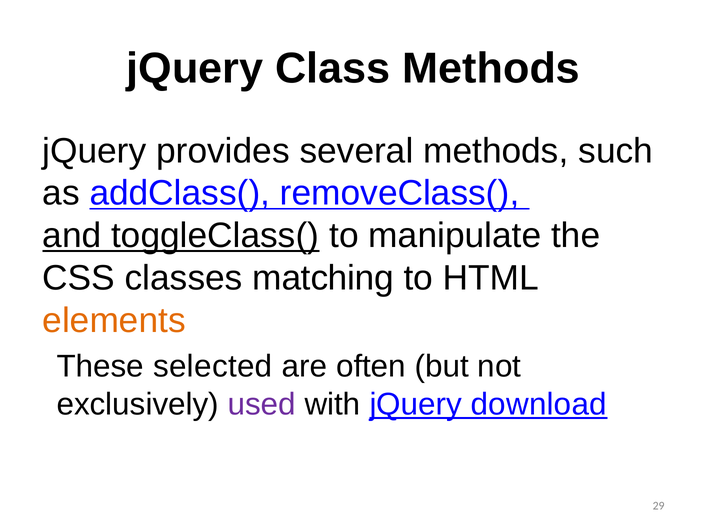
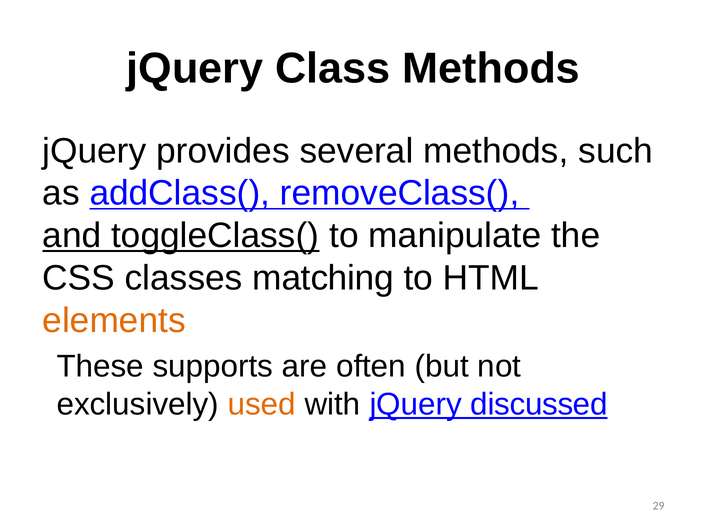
selected: selected -> supports
used colour: purple -> orange
download: download -> discussed
